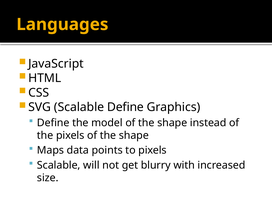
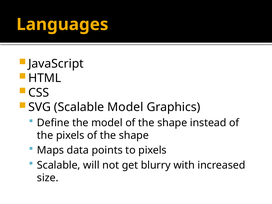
Scalable Define: Define -> Model
